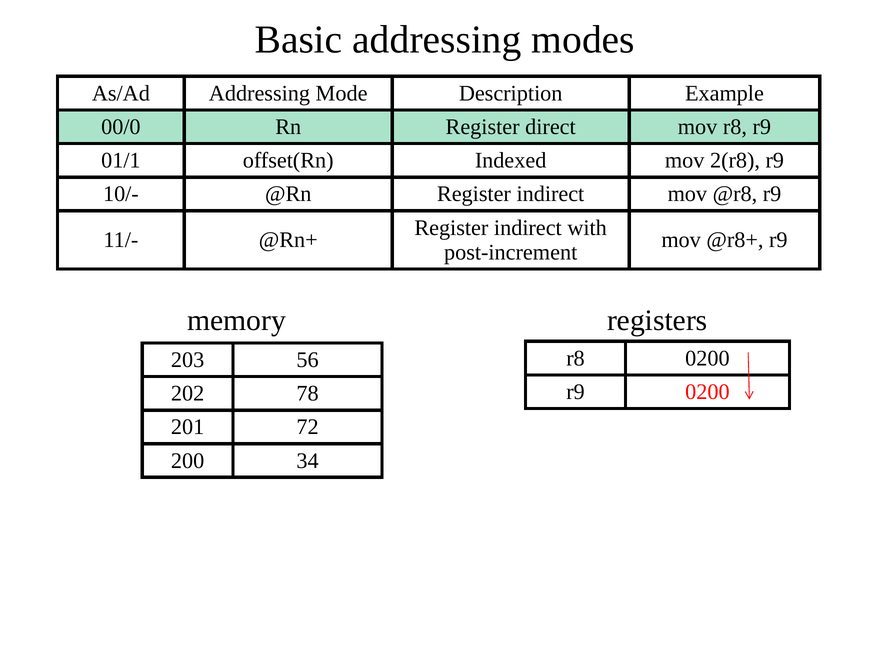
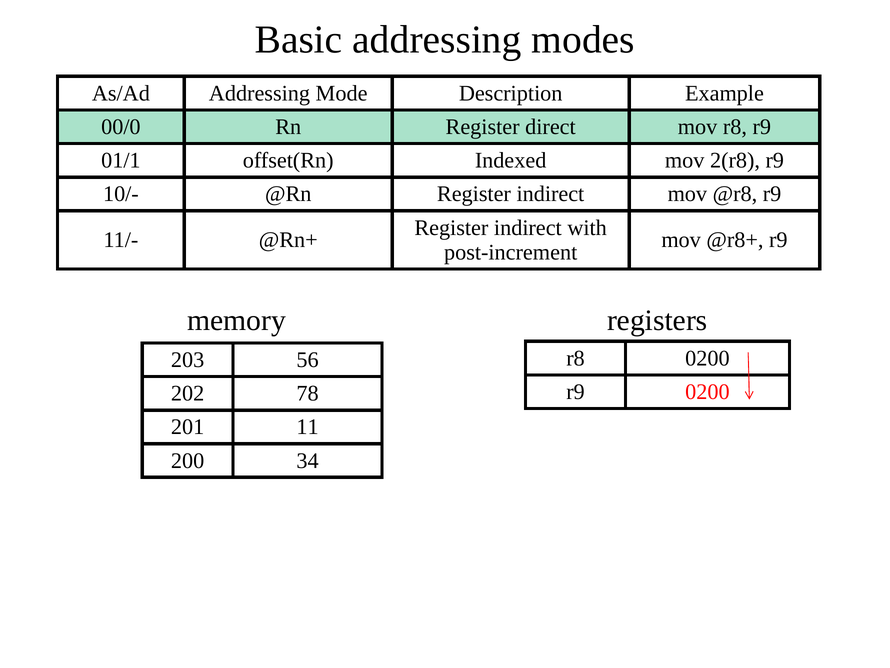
72: 72 -> 11
